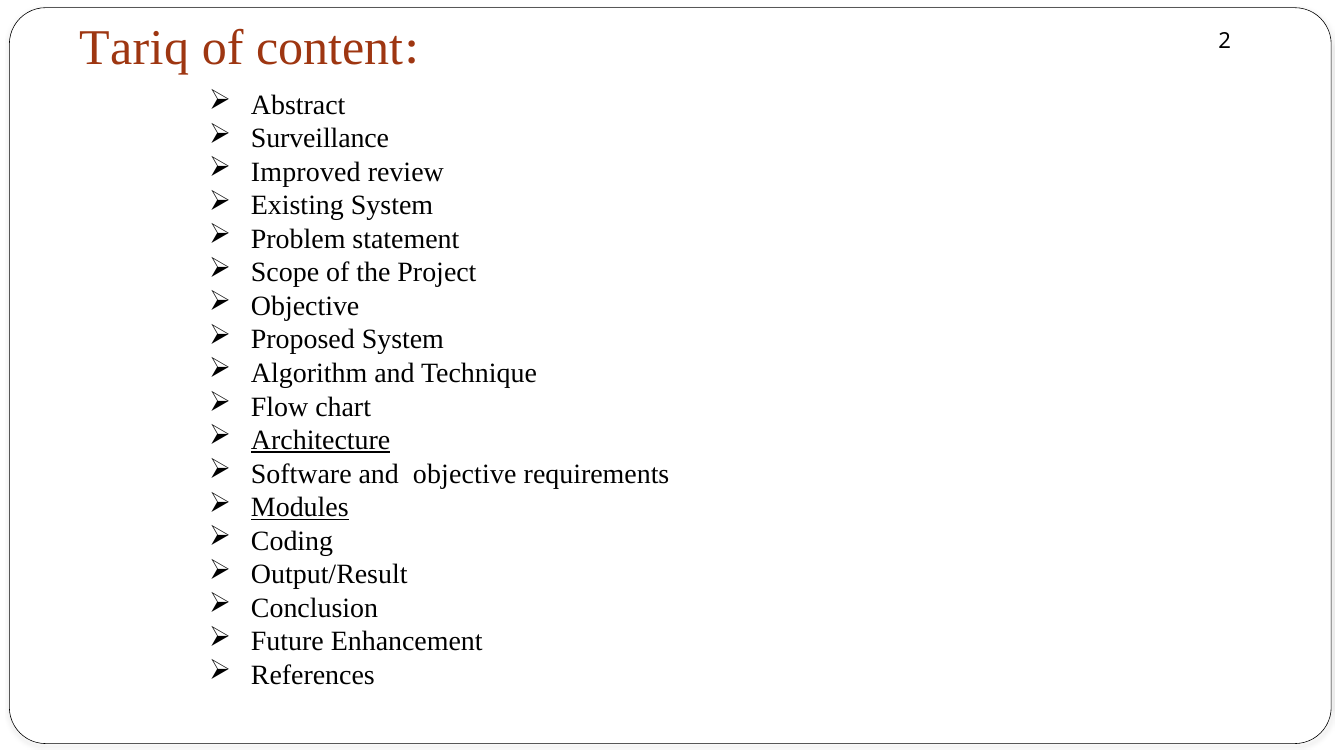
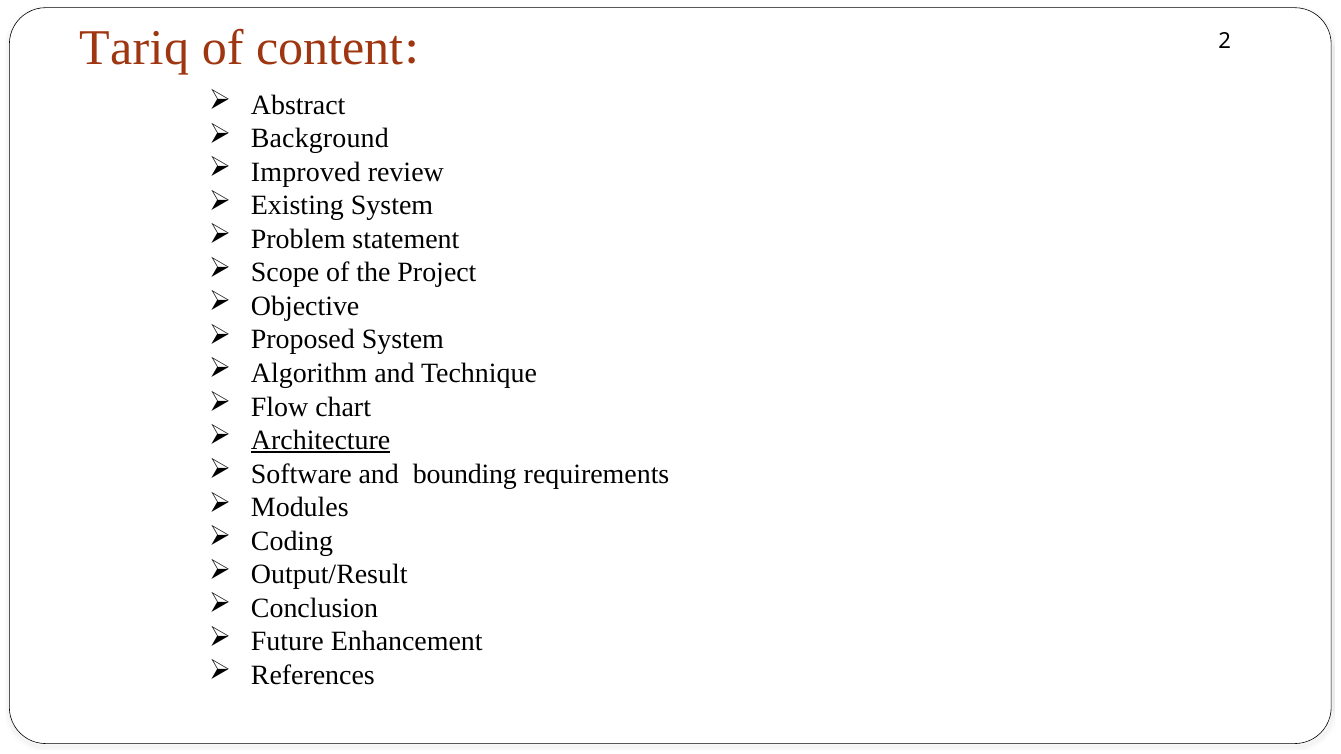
Surveillance: Surveillance -> Background
and objective: objective -> bounding
Modules underline: present -> none
